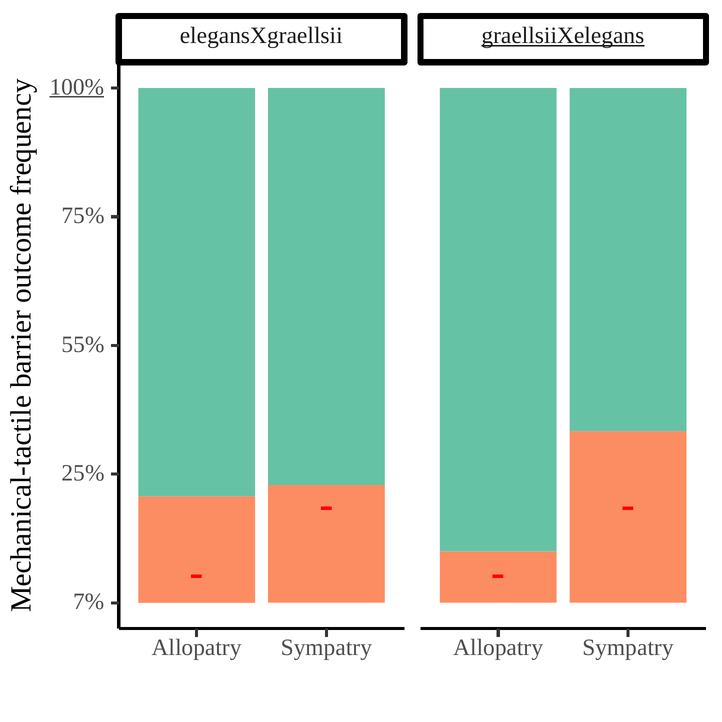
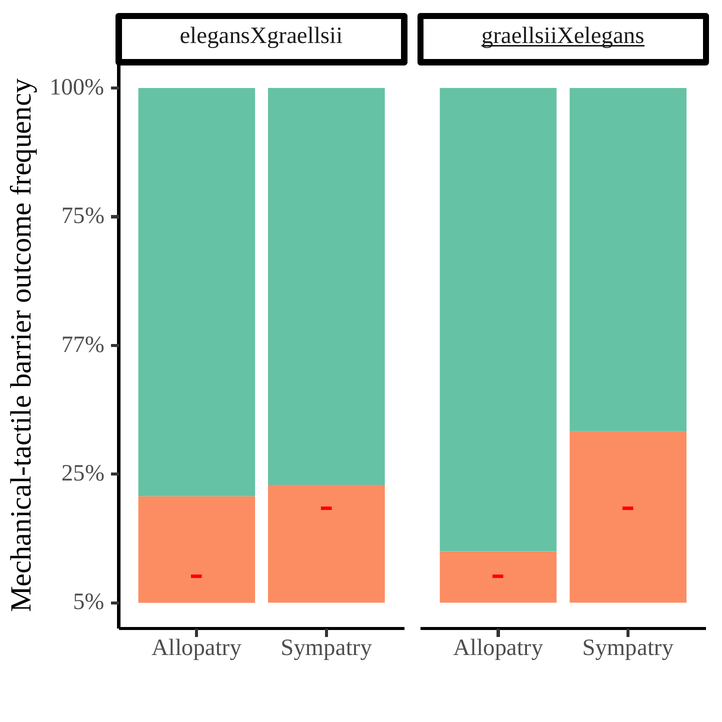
100% underline: present -> none
55%: 55% -> 77%
7%: 7% -> 5%
